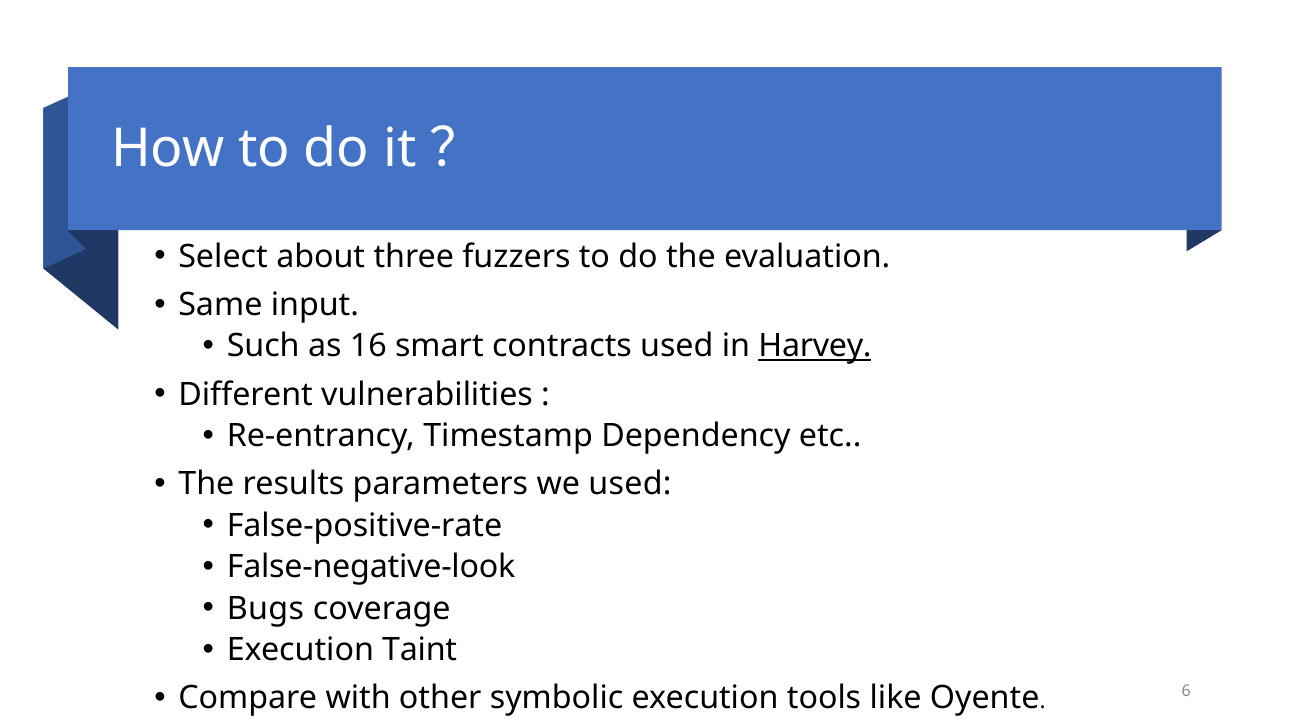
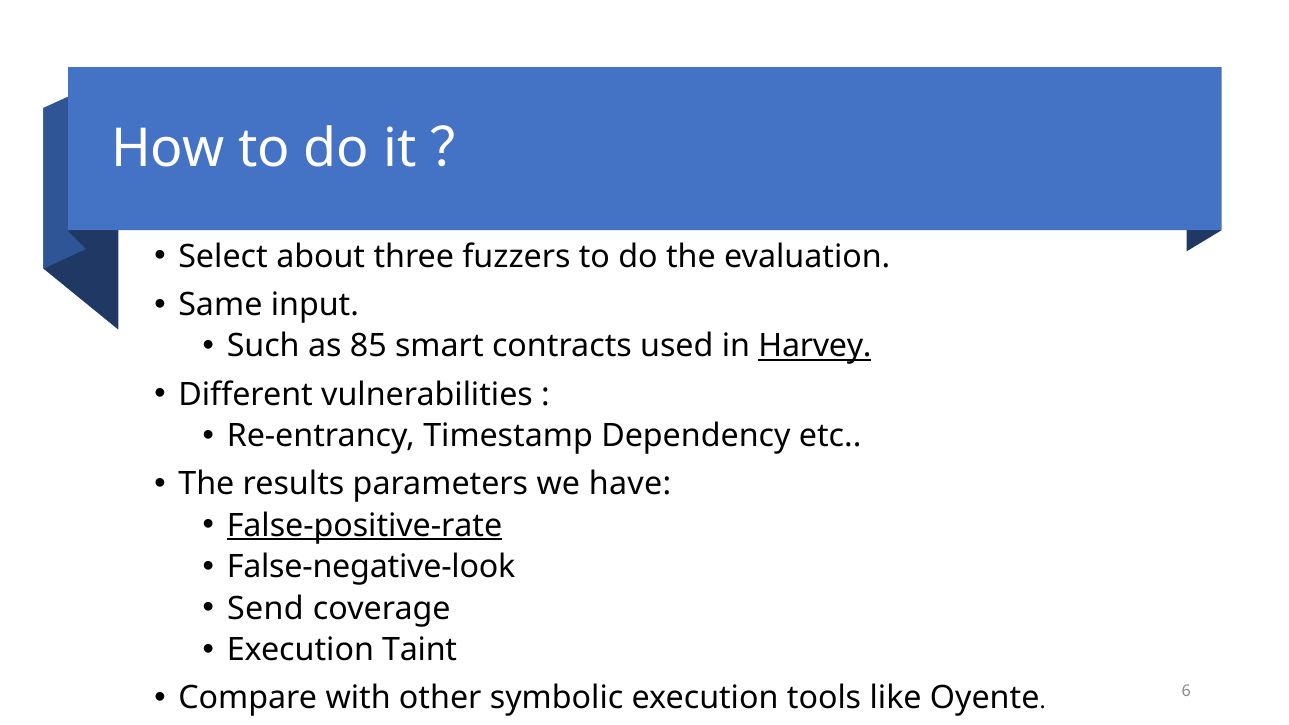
16: 16 -> 85
we used: used -> have
False-positive-rate underline: none -> present
Bugs: Bugs -> Send
